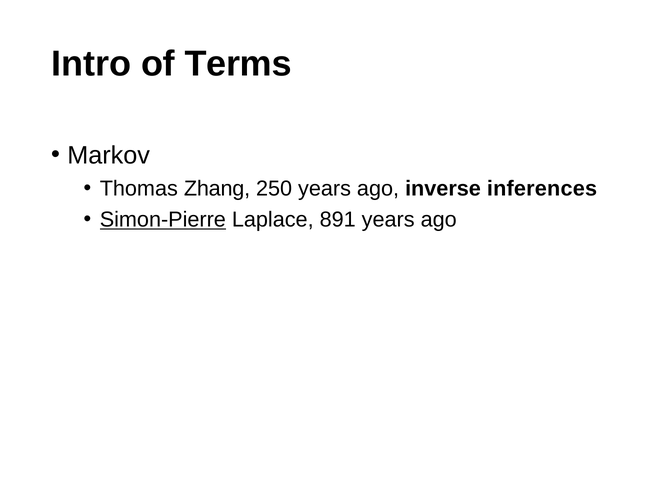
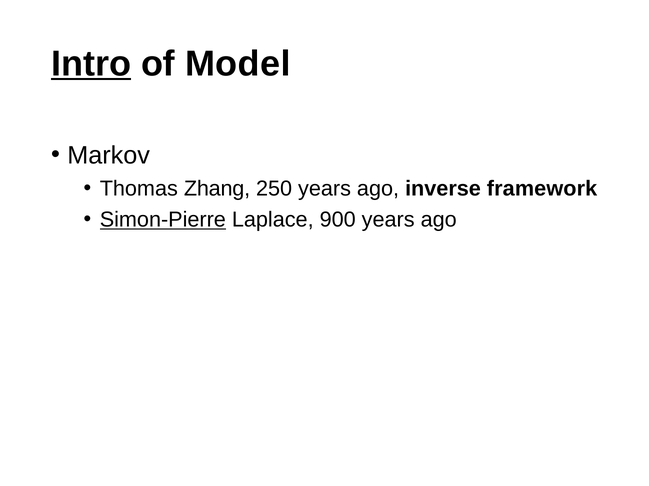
Intro underline: none -> present
Terms: Terms -> Model
inferences: inferences -> framework
891: 891 -> 900
